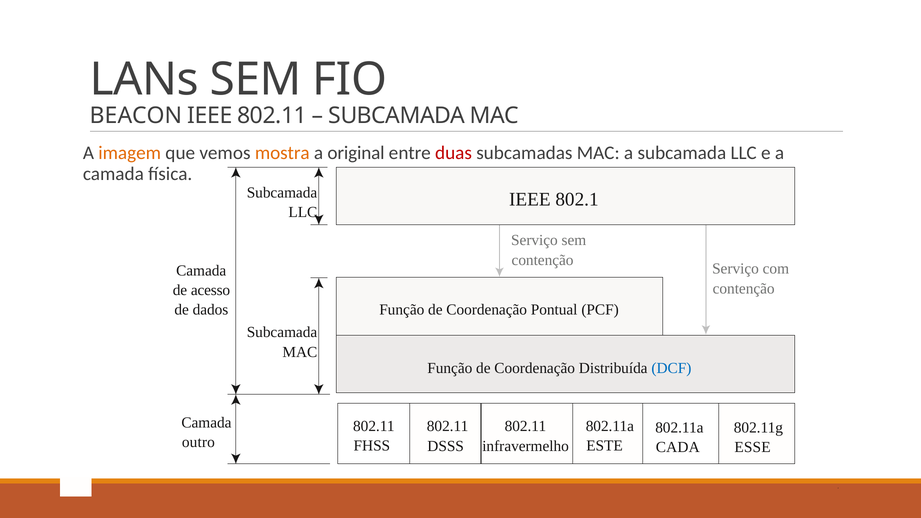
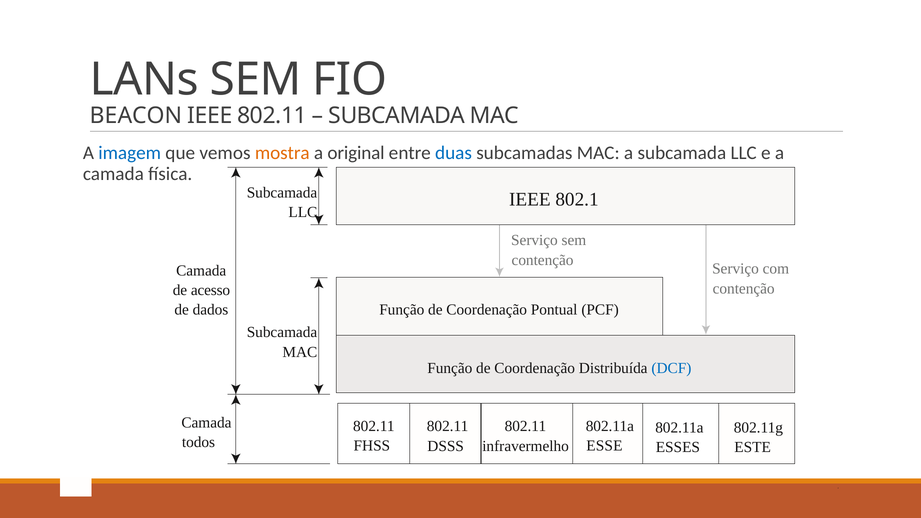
imagem colour: orange -> blue
duas colour: red -> blue
outro: outro -> todos
ESTE: ESTE -> ESSE
CADA: CADA -> ESSES
ESSE: ESSE -> ESTE
